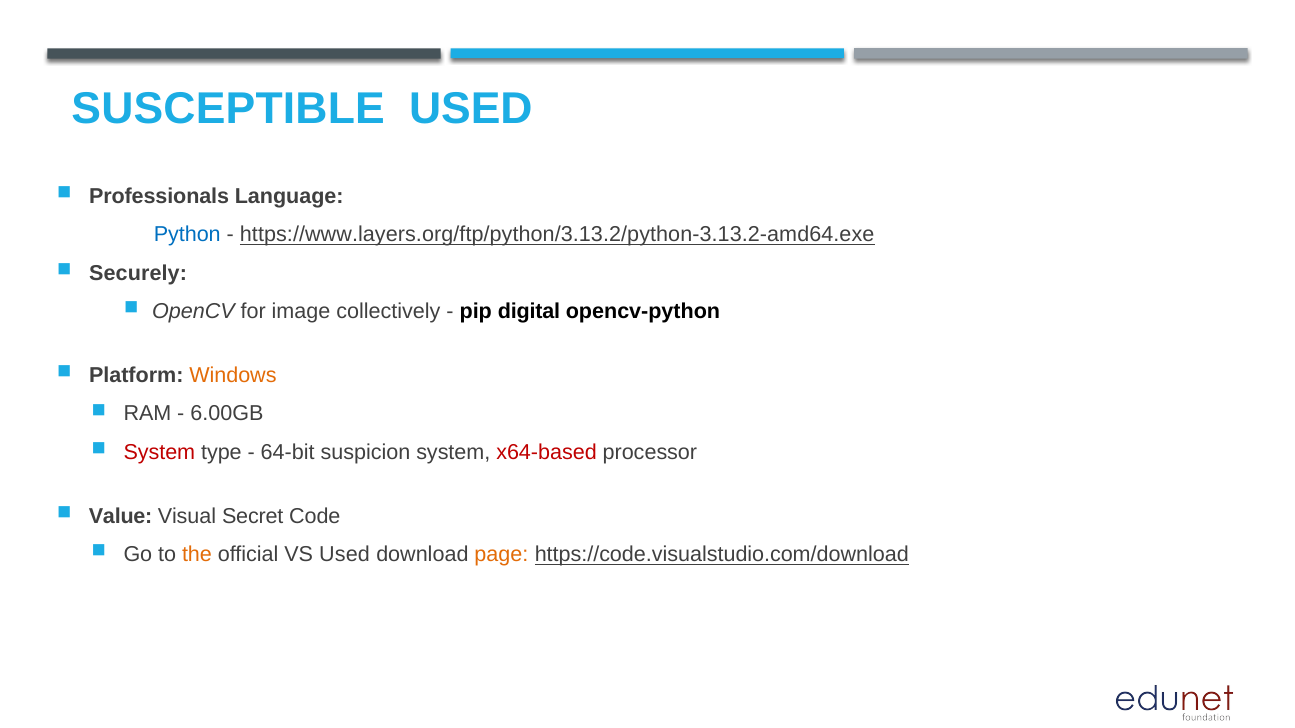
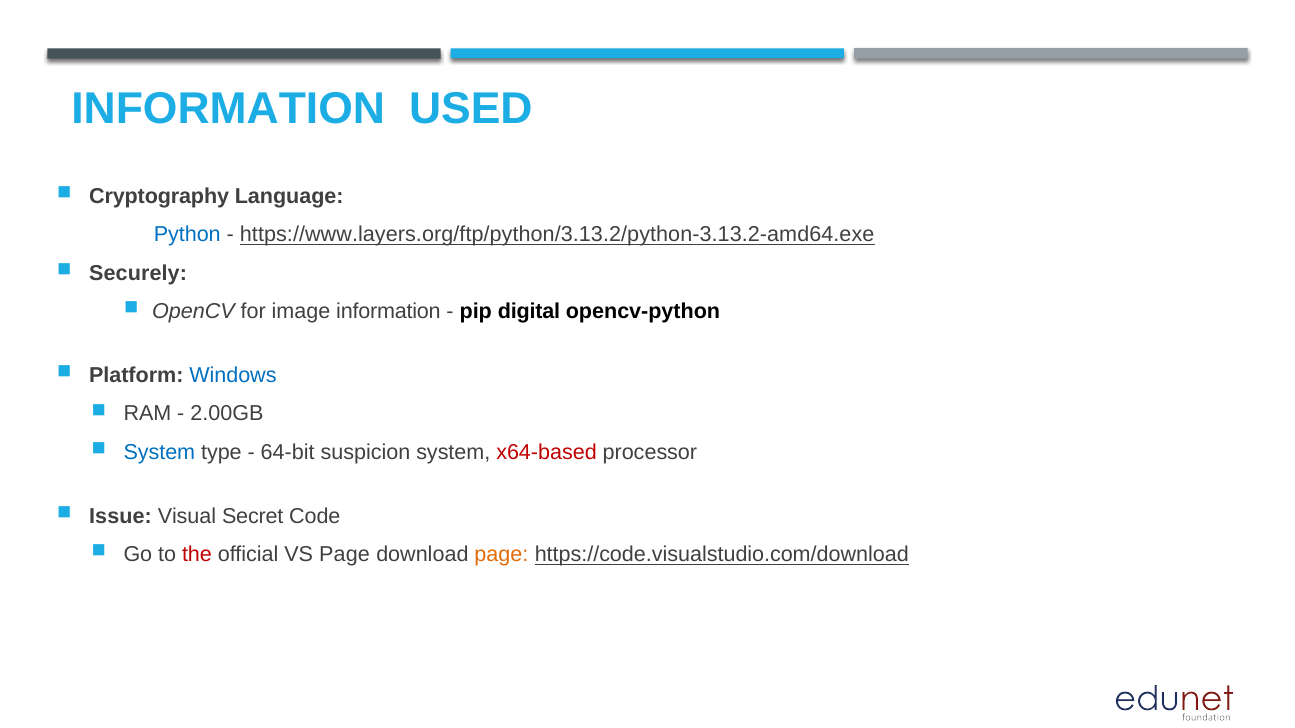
SUSCEPTIBLE at (228, 109): SUSCEPTIBLE -> INFORMATION
Professionals: Professionals -> Cryptography
image collectively: collectively -> information
Windows colour: orange -> blue
6.00GB: 6.00GB -> 2.00GB
System at (159, 452) colour: red -> blue
Value: Value -> Issue
the colour: orange -> red
VS Used: Used -> Page
